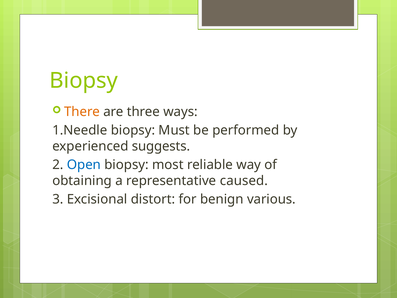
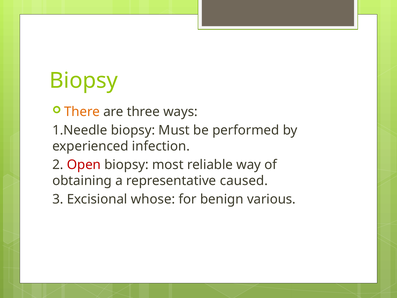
suggests: suggests -> infection
Open colour: blue -> red
distort: distort -> whose
